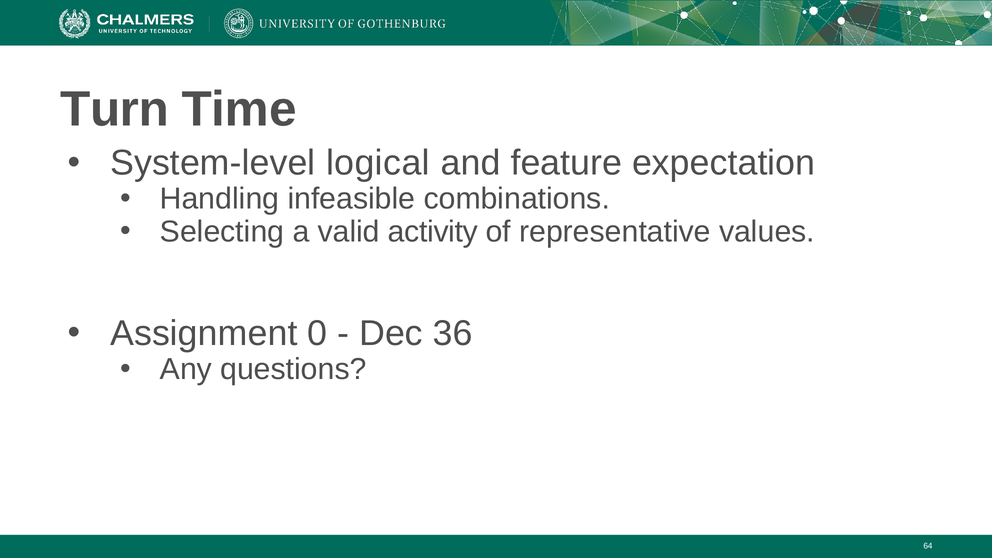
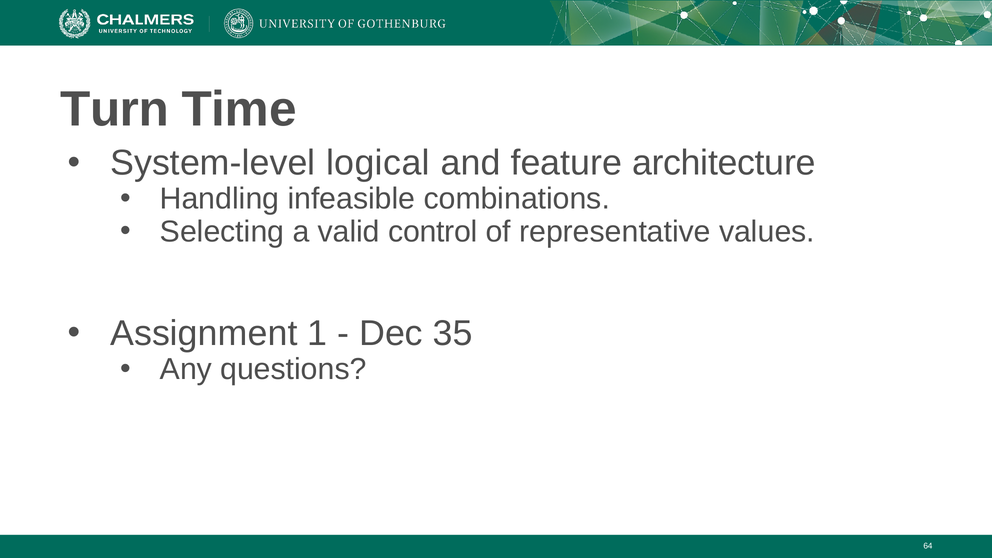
expectation: expectation -> architecture
activity: activity -> control
0: 0 -> 1
36: 36 -> 35
